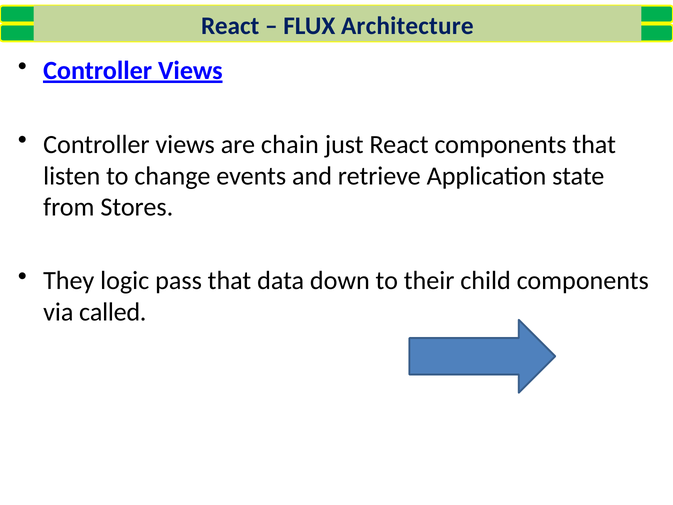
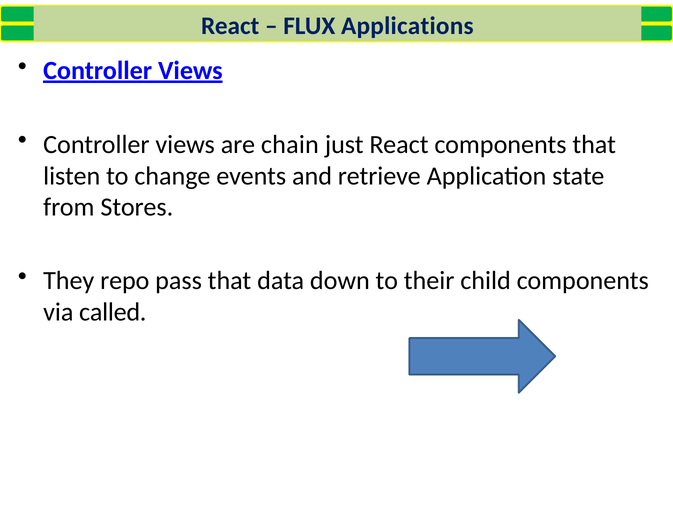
Architecture: Architecture -> Applications
logic: logic -> repo
